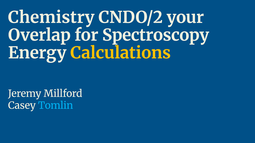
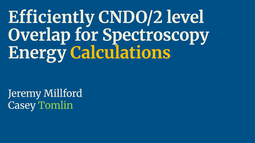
Chemistry: Chemistry -> Efficiently
your: your -> level
Tomlin colour: light blue -> light green
